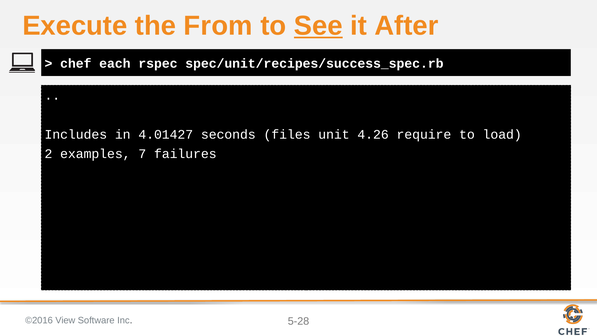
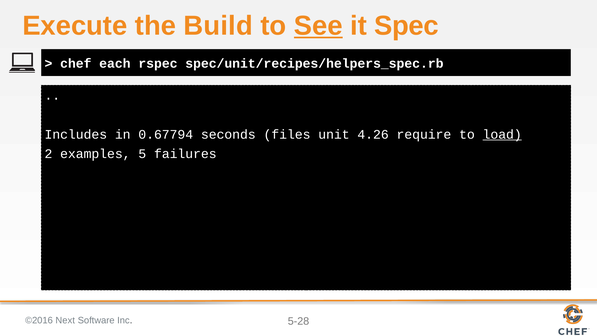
From: From -> Build
After: After -> Spec
spec/unit/recipes/success_spec.rb: spec/unit/recipes/success_spec.rb -> spec/unit/recipes/helpers_spec.rb
4.01427: 4.01427 -> 0.67794
load underline: none -> present
7: 7 -> 5
View: View -> Next
